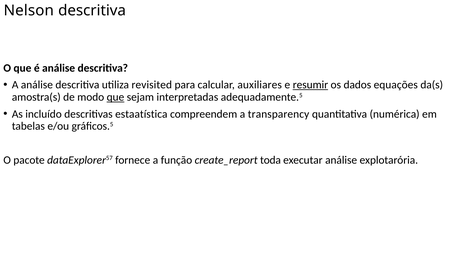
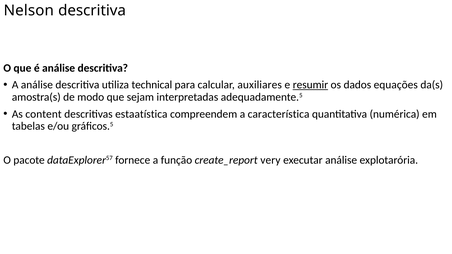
revisited: revisited -> technical
que at (115, 97) underline: present -> none
incluído: incluído -> content
transparency: transparency -> característica
toda: toda -> very
